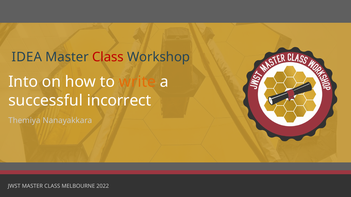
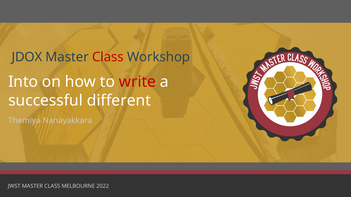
IDEA: IDEA -> JDOX
write colour: orange -> red
incorrect: incorrect -> different
